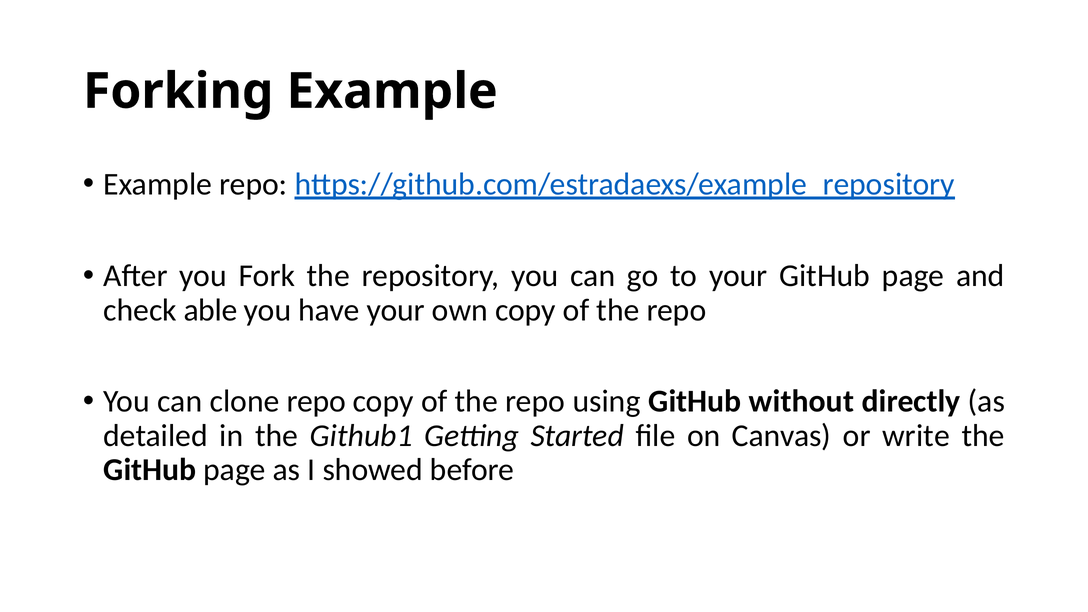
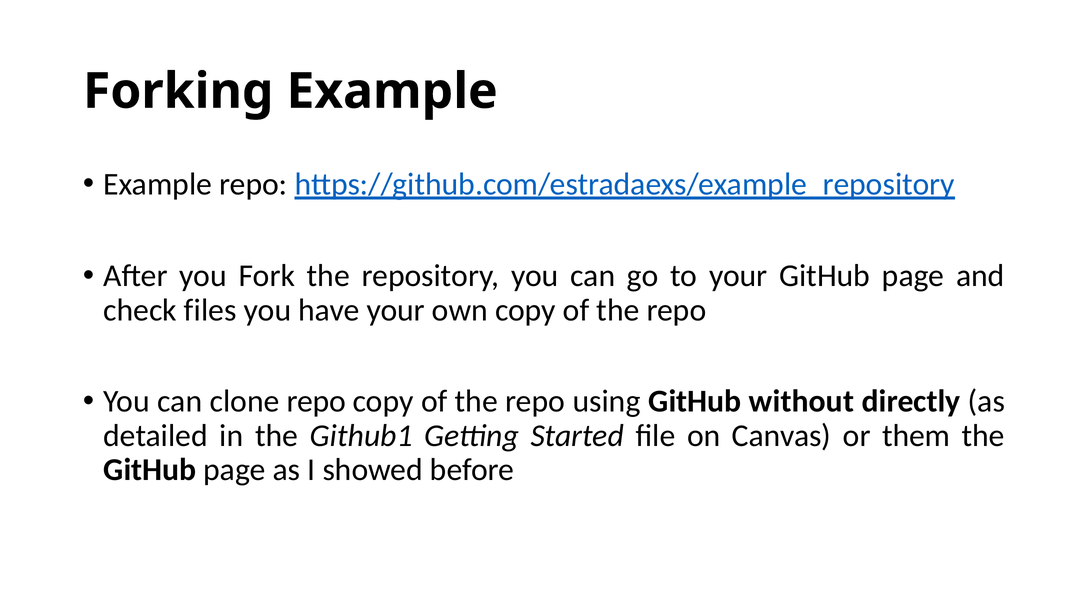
able: able -> files
write: write -> them
